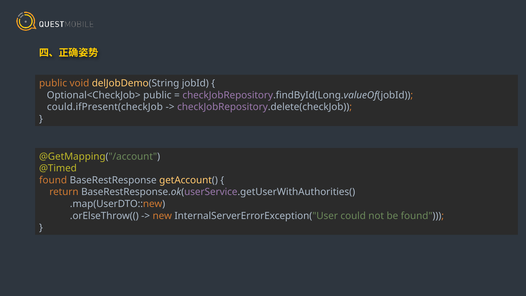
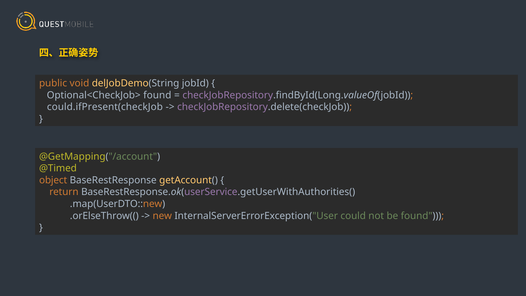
Optional<CheckJob> public: public -> found
found at (53, 180): found -> object
